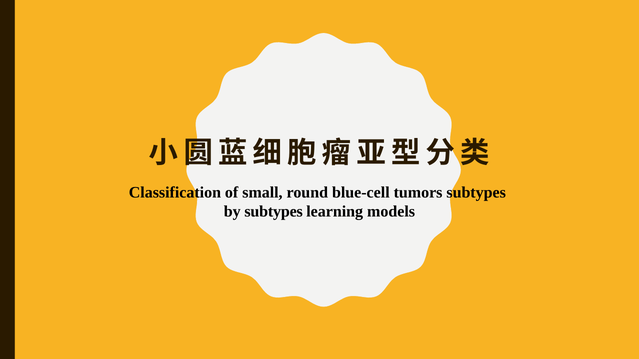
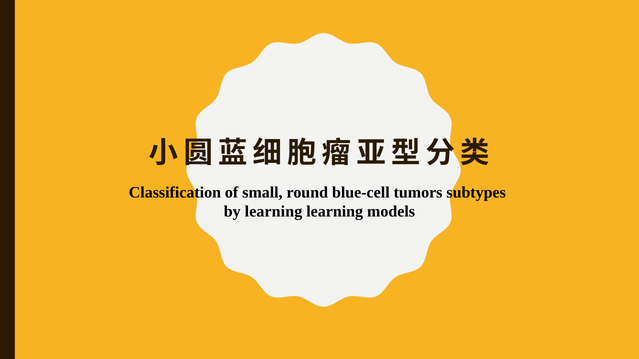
by subtypes: subtypes -> learning
